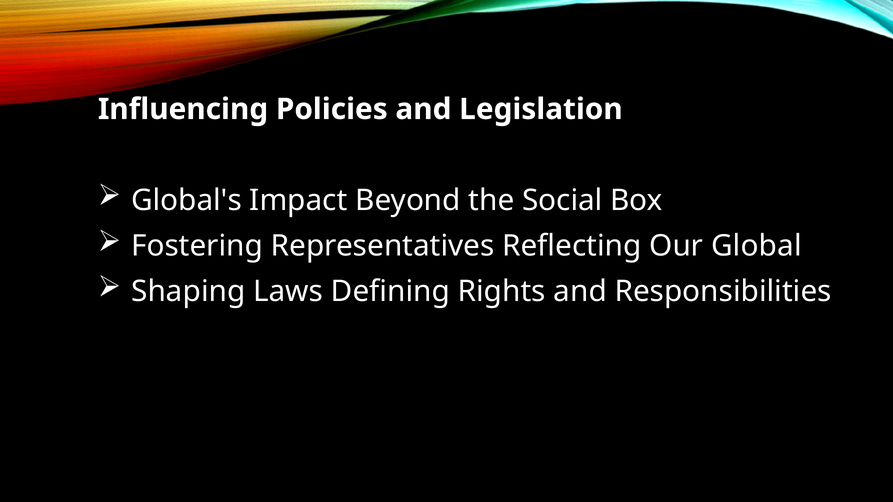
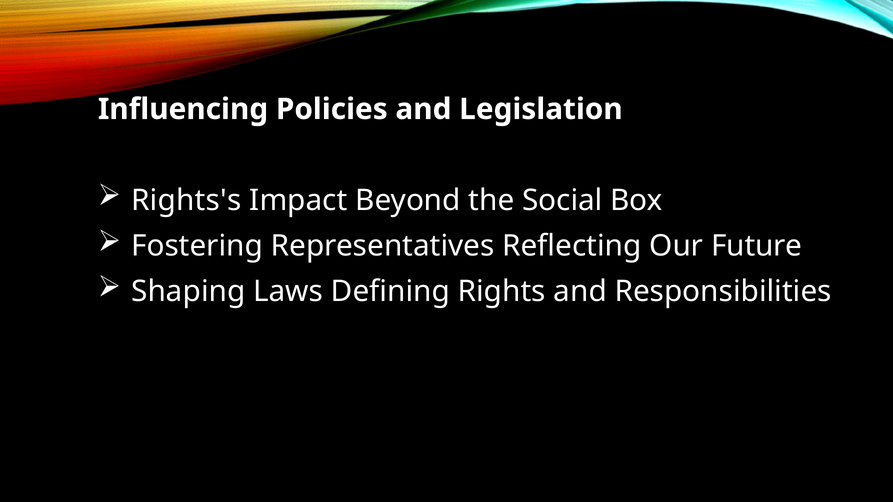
Global's: Global's -> Rights's
Global: Global -> Future
